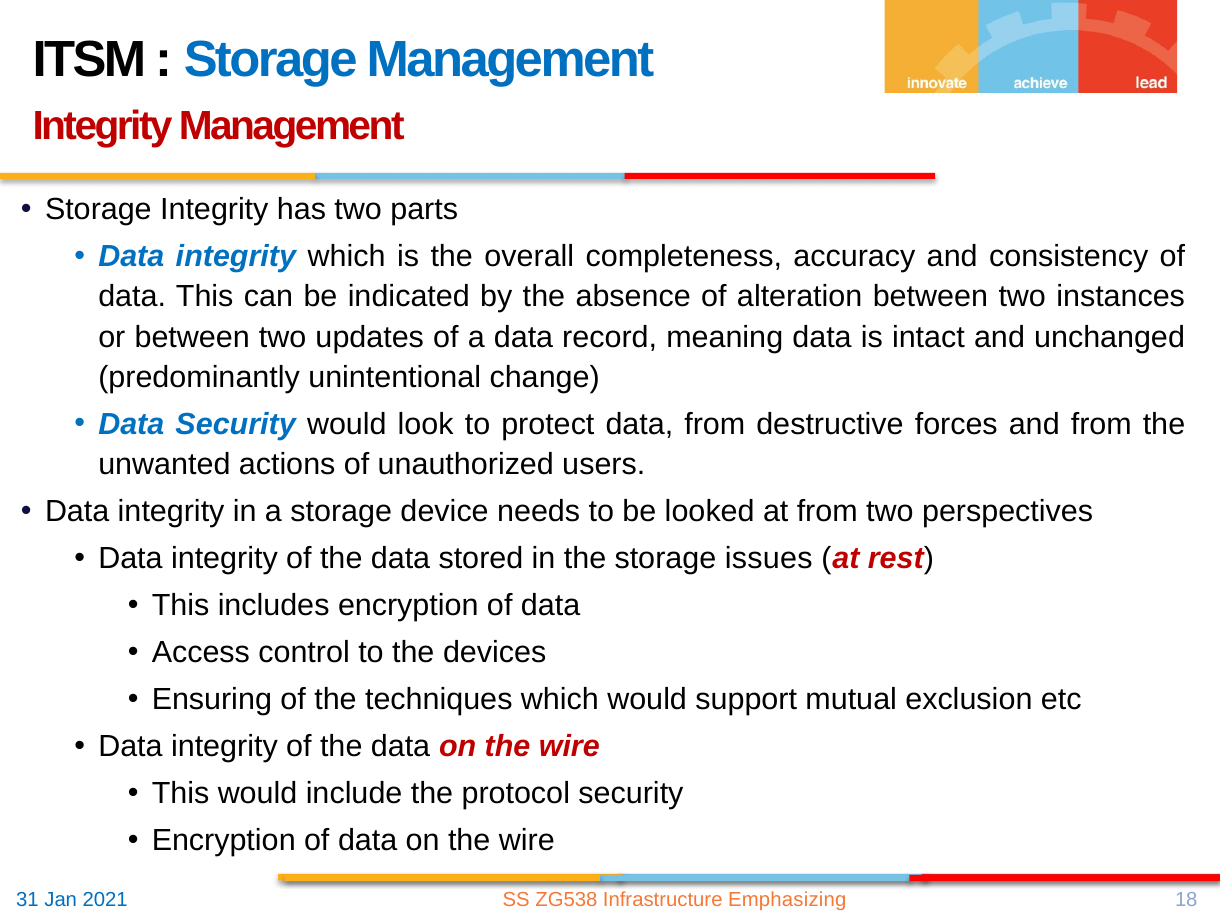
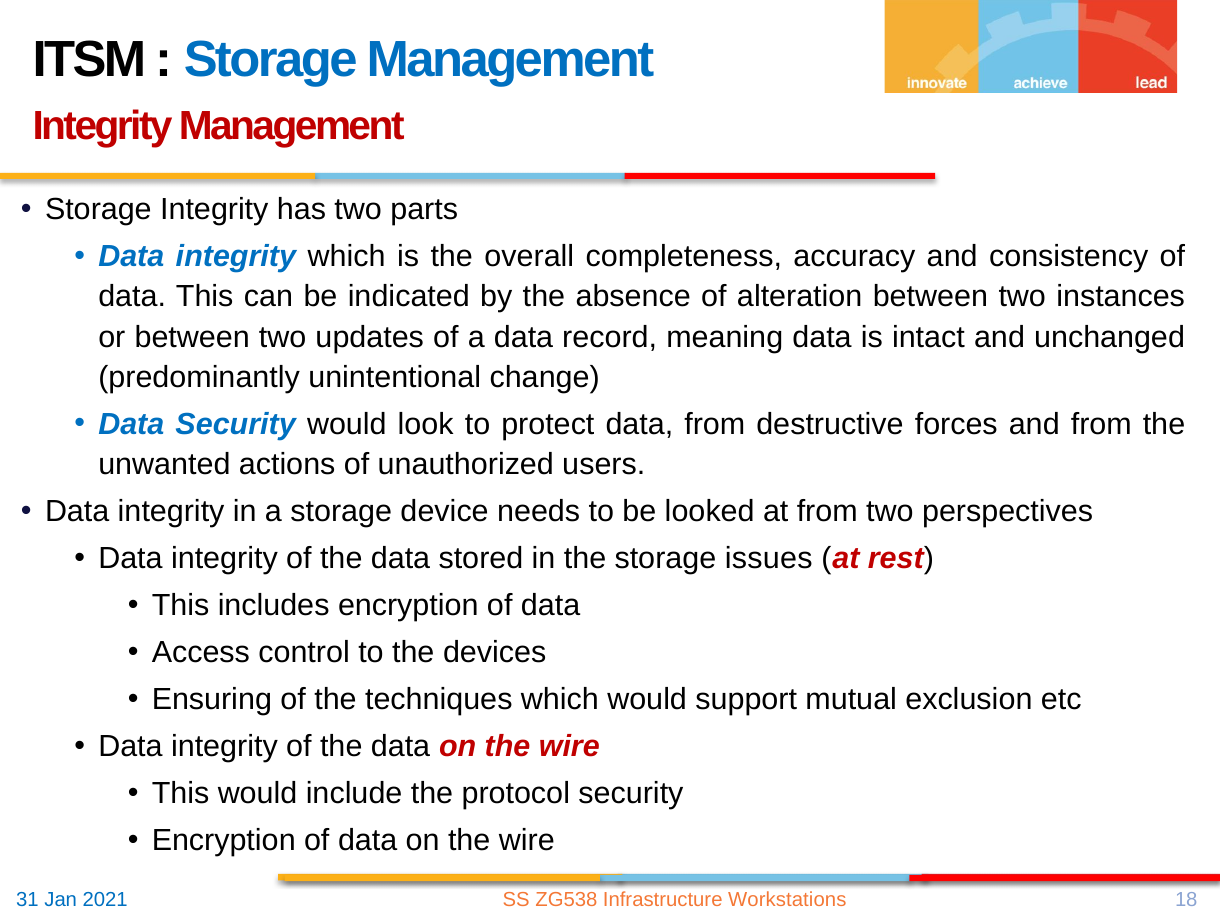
Emphasizing: Emphasizing -> Workstations
